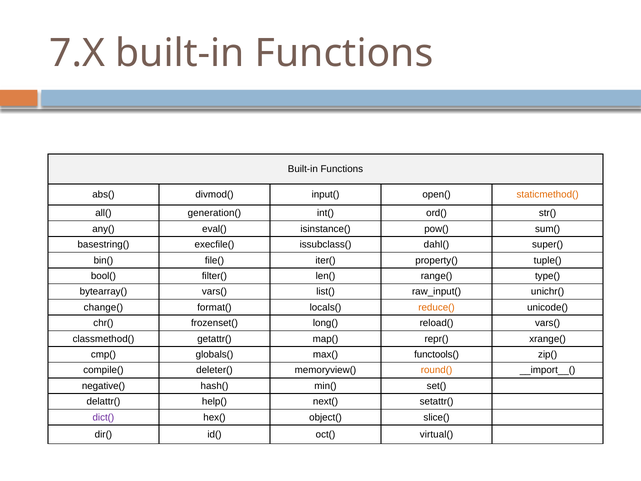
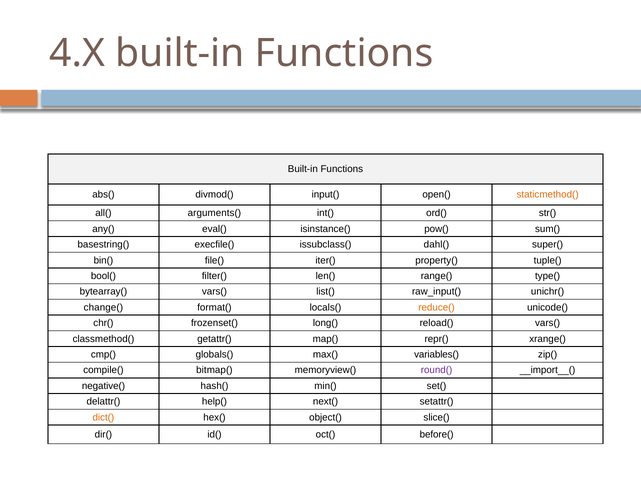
7.X: 7.X -> 4.X
generation(: generation( -> arguments(
functools(: functools( -> variables(
deleter(: deleter( -> bitmap(
round( colour: orange -> purple
dict( colour: purple -> orange
virtual(: virtual( -> before(
